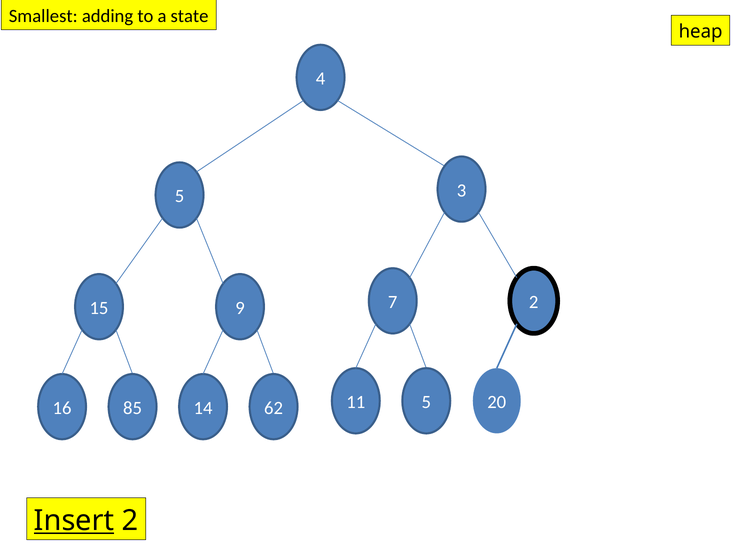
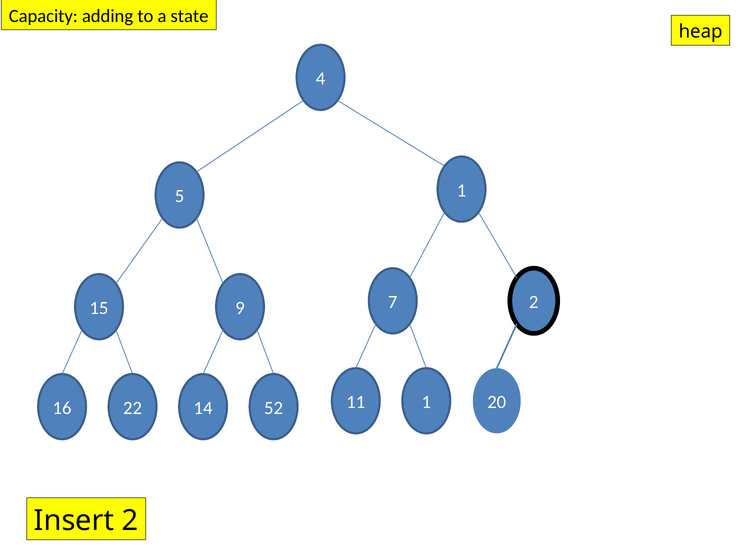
Smallest: Smallest -> Capacity
5 3: 3 -> 1
11 5: 5 -> 1
85: 85 -> 22
62: 62 -> 52
Insert underline: present -> none
